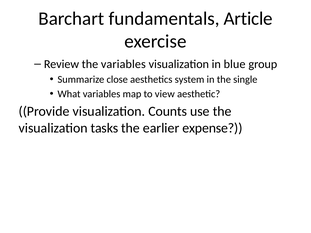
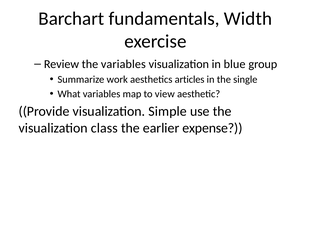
Article: Article -> Width
close: close -> work
system: system -> articles
Counts: Counts -> Simple
tasks: tasks -> class
